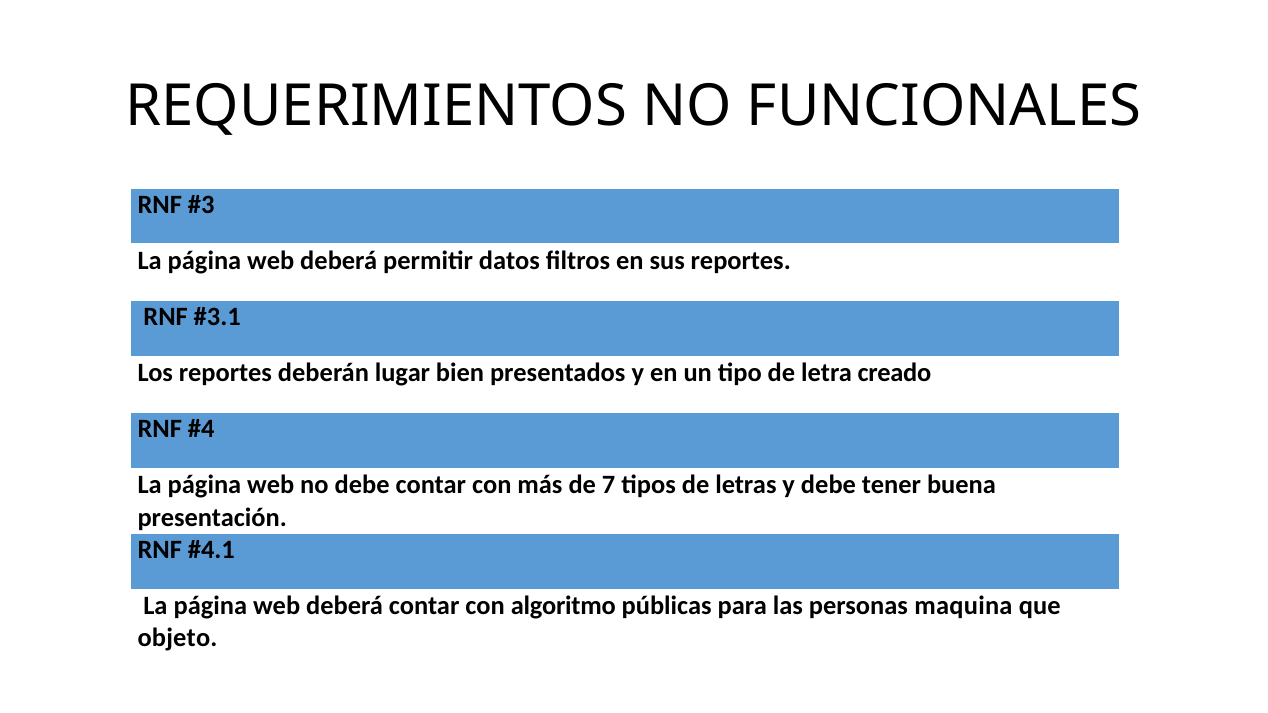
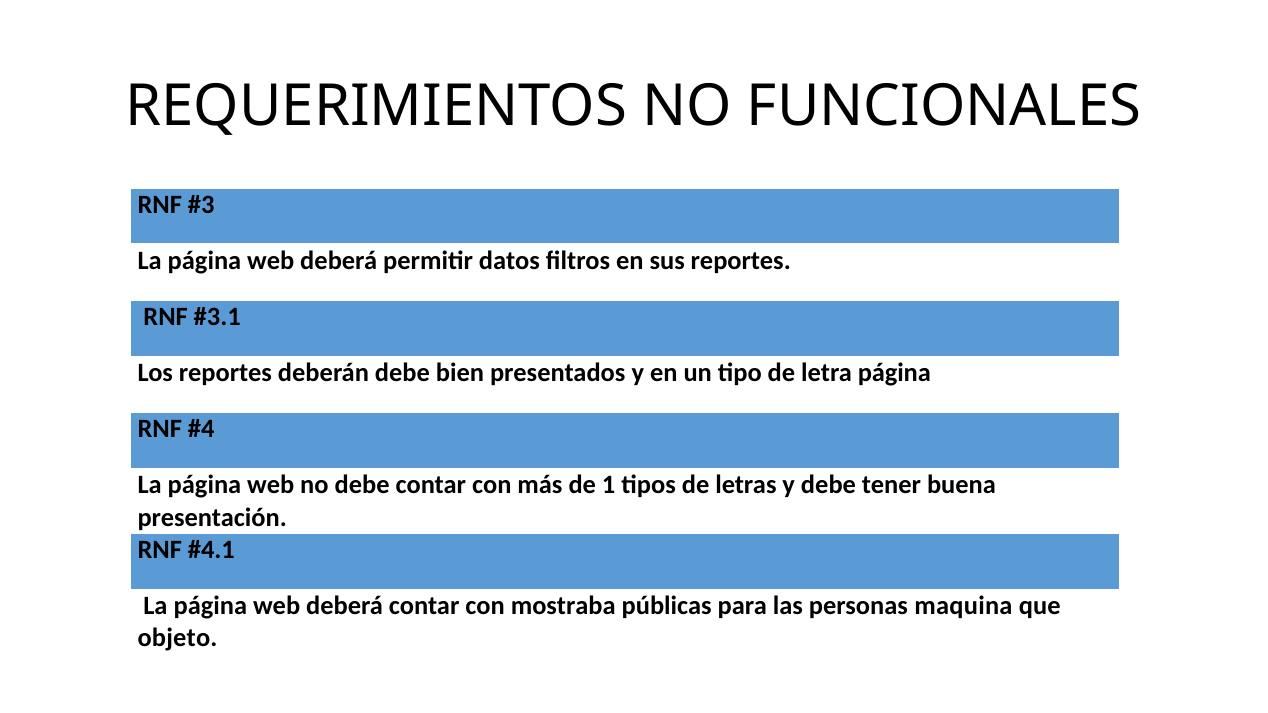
deberán lugar: lugar -> debe
letra creado: creado -> página
7: 7 -> 1
algoritmo: algoritmo -> mostraba
